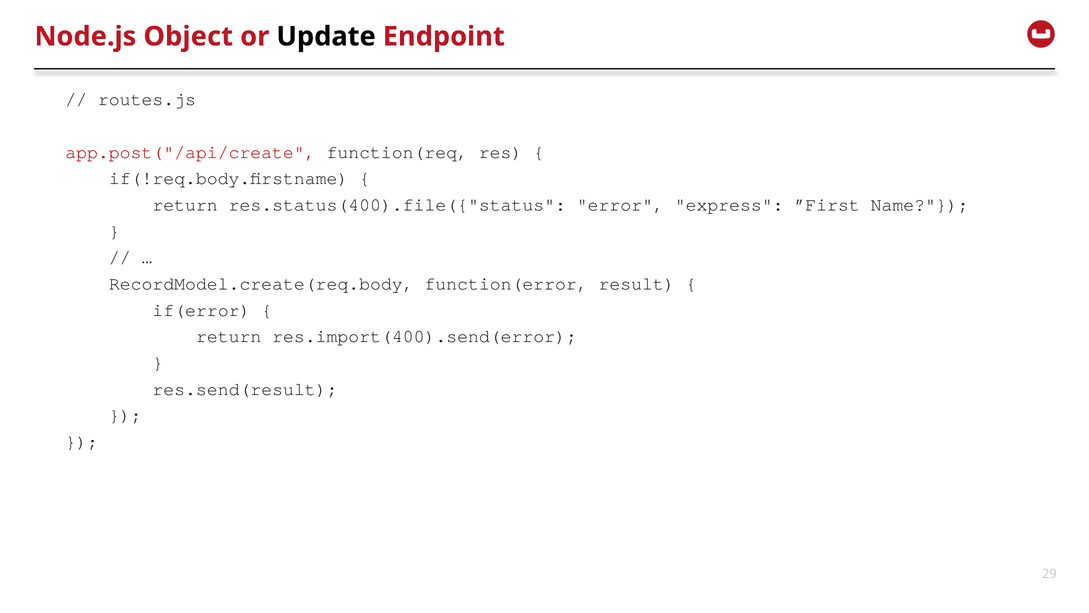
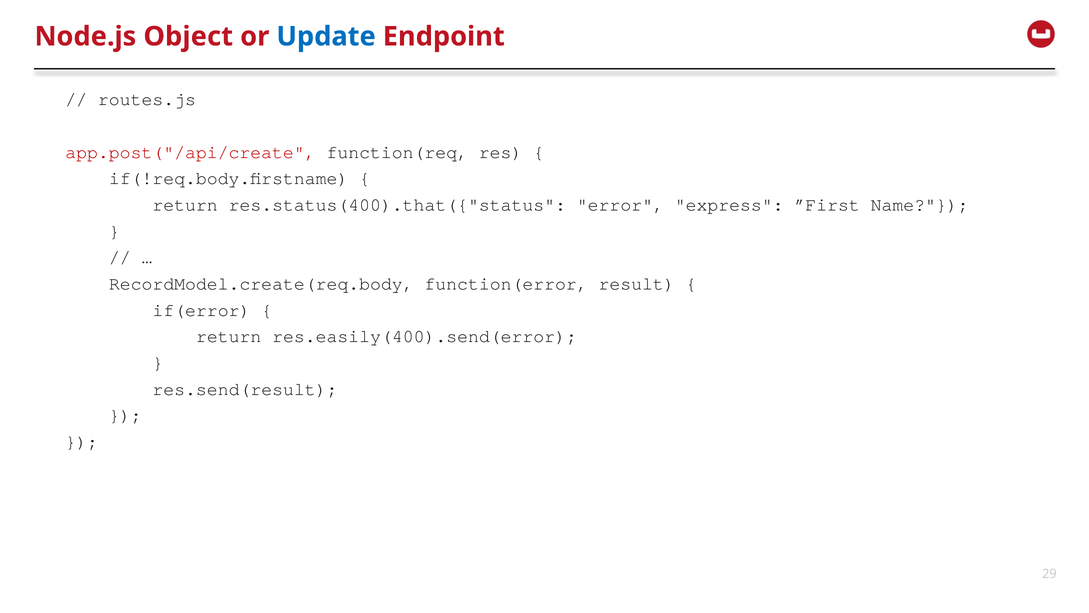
Update colour: black -> blue
res.status(400).file({"status: res.status(400).file({"status -> res.status(400).that({"status
res.import(400).send(error: res.import(400).send(error -> res.easily(400).send(error
